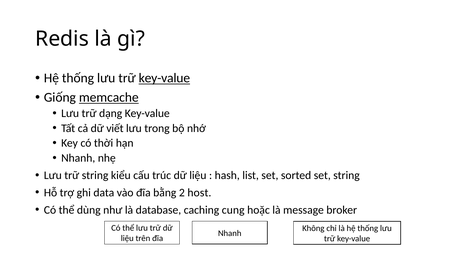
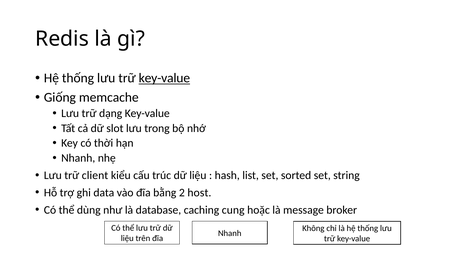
memcache underline: present -> none
viết: viết -> slot
trữ string: string -> client
